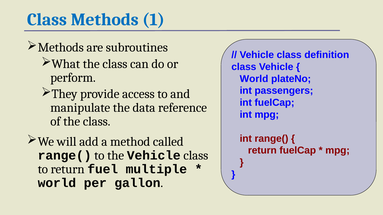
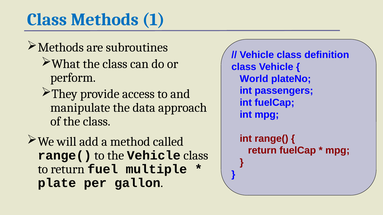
reference: reference -> approach
world at (57, 183): world -> plate
